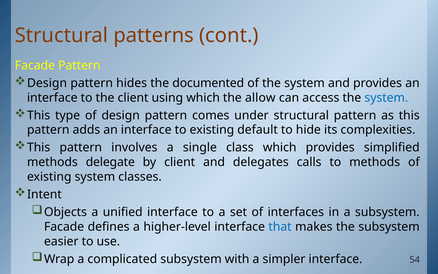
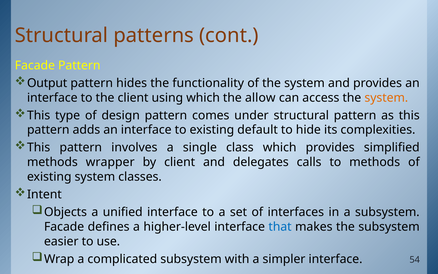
Design at (47, 83): Design -> Output
documented: documented -> functionality
system at (386, 98) colour: blue -> orange
delegate: delegate -> wrapper
